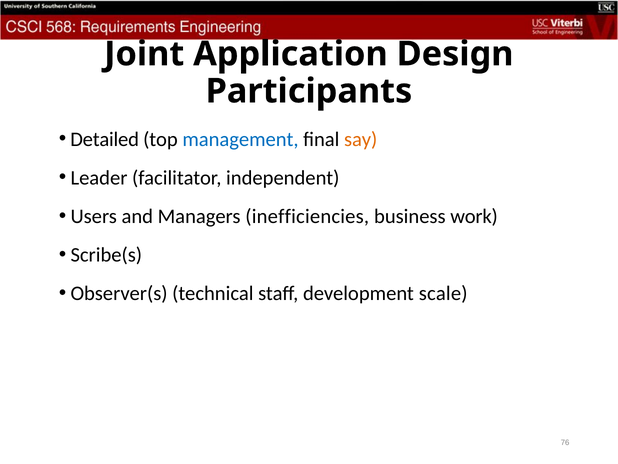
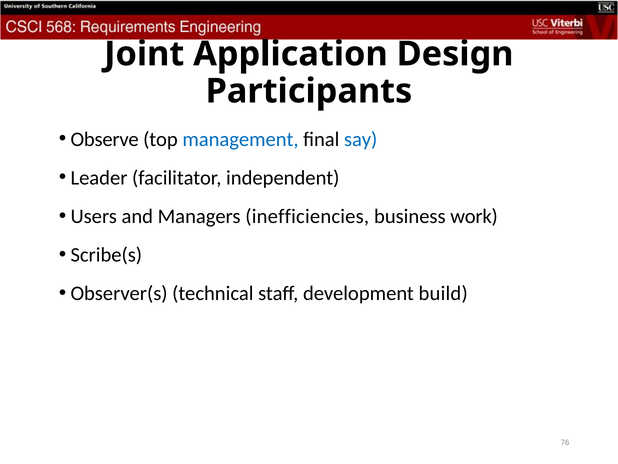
Detailed: Detailed -> Observe
say colour: orange -> blue
scale: scale -> build
